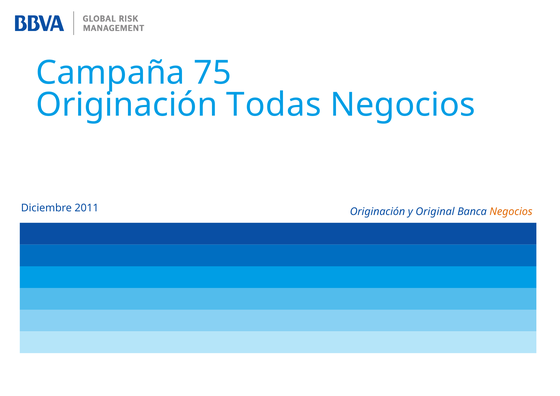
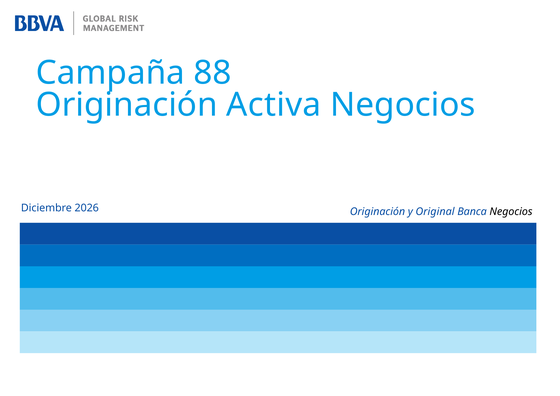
75: 75 -> 88
Todas: Todas -> Activa
2011: 2011 -> 2026
Negocios at (511, 212) colour: orange -> black
